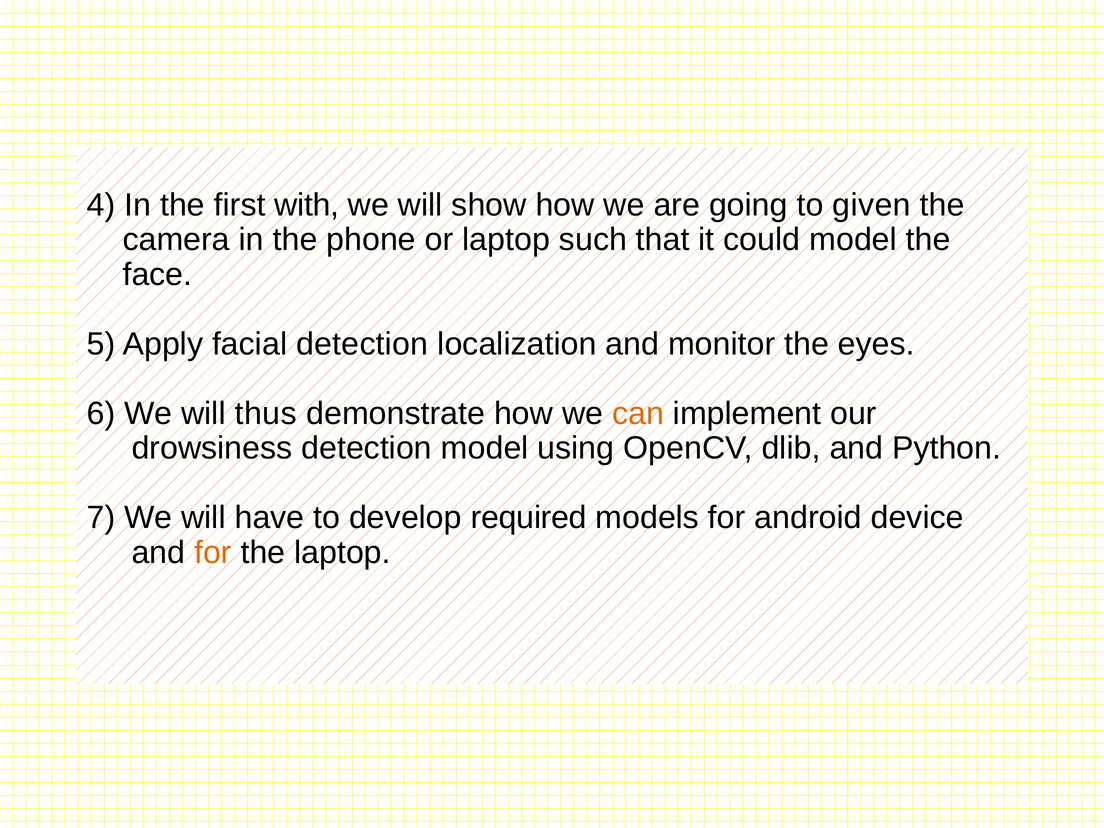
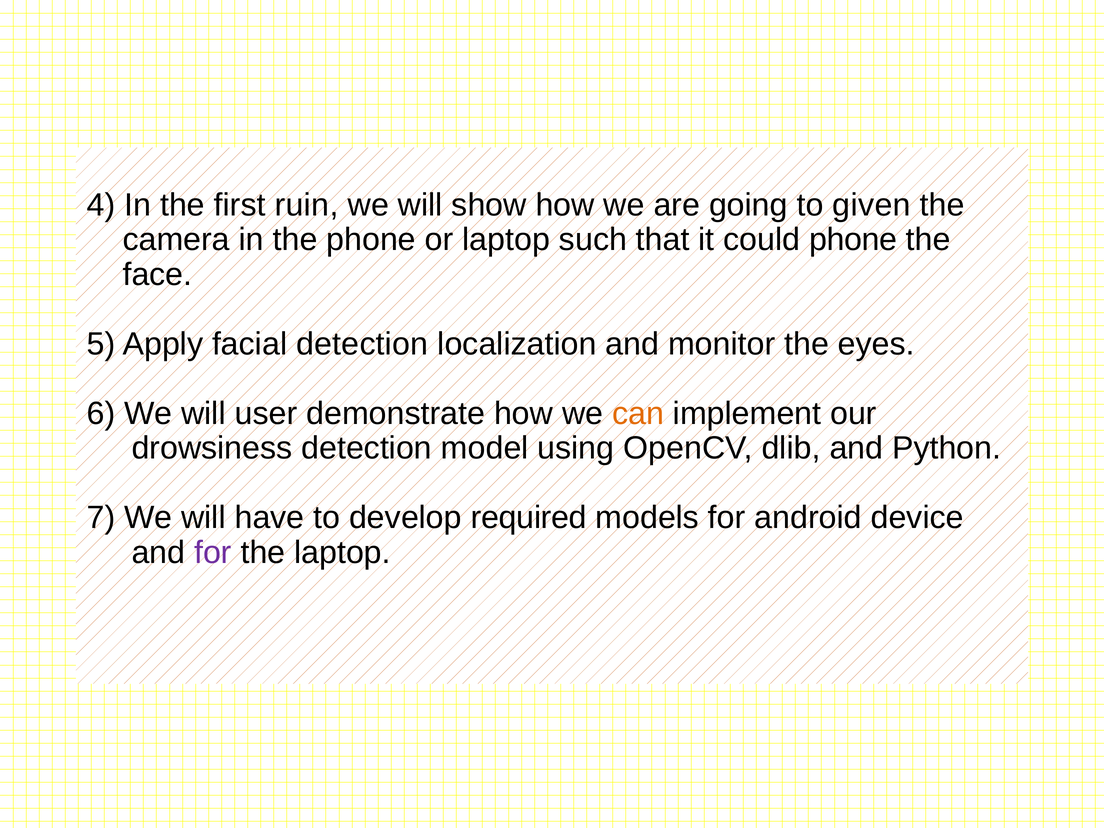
with: with -> ruin
could model: model -> phone
thus: thus -> user
for at (213, 553) colour: orange -> purple
